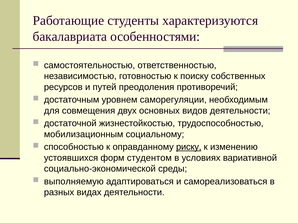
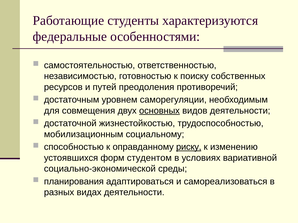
бакалавриата: бакалавриата -> федеральные
основных underline: none -> present
выполняемую: выполняемую -> планирования
